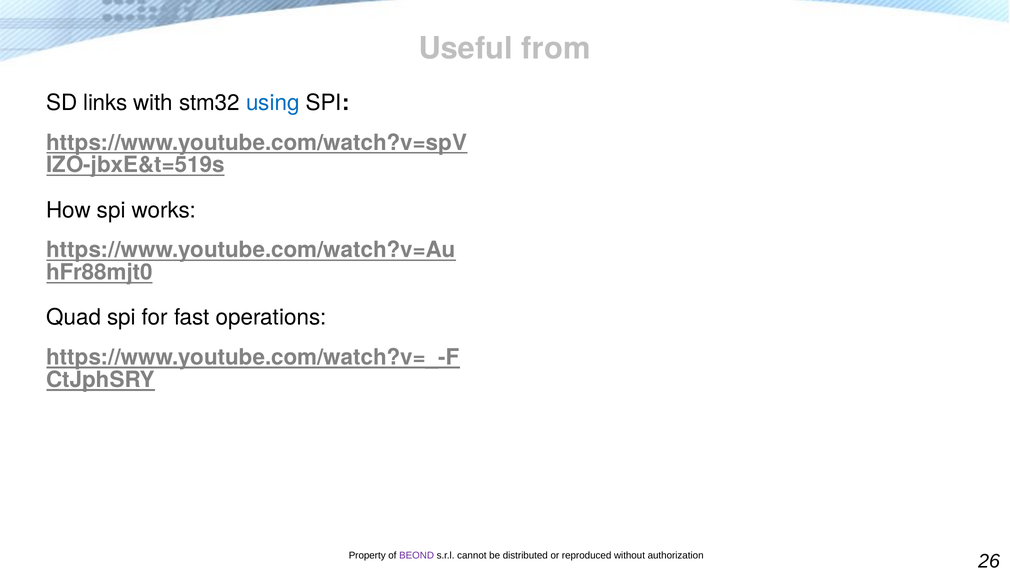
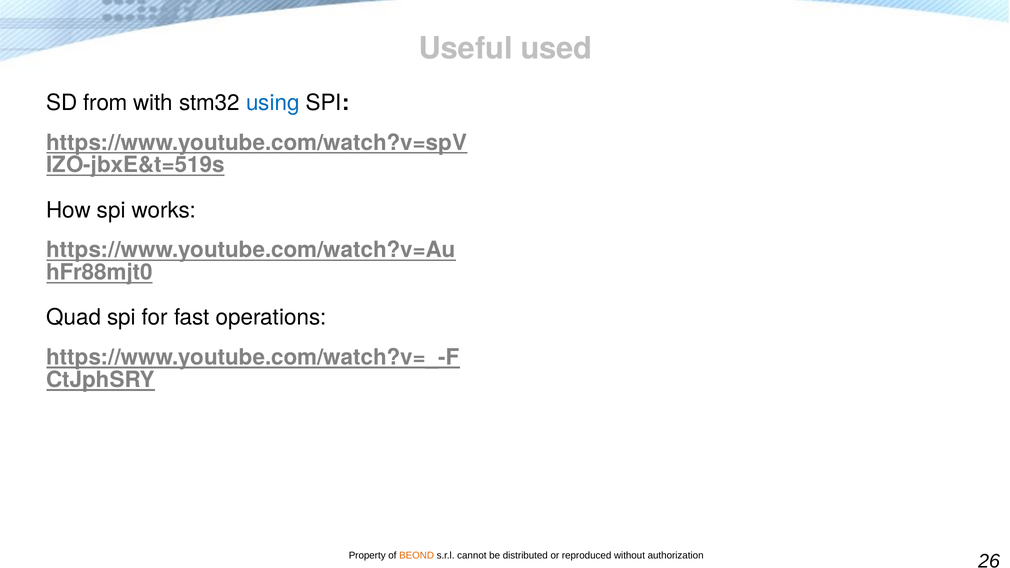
from: from -> used
links: links -> from
BEOND colour: purple -> orange
